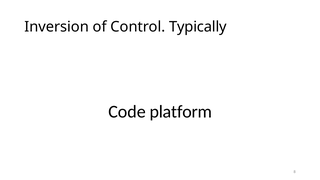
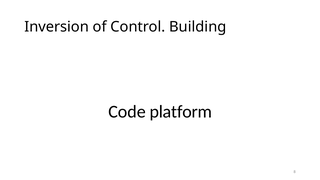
Typically: Typically -> Building
